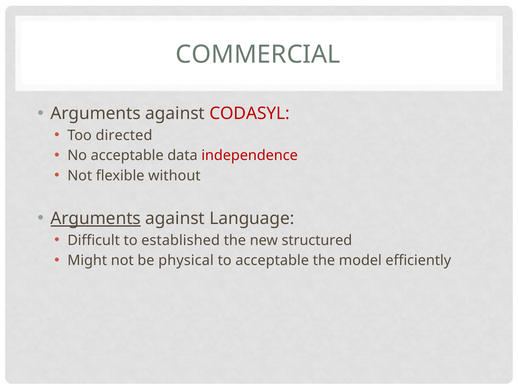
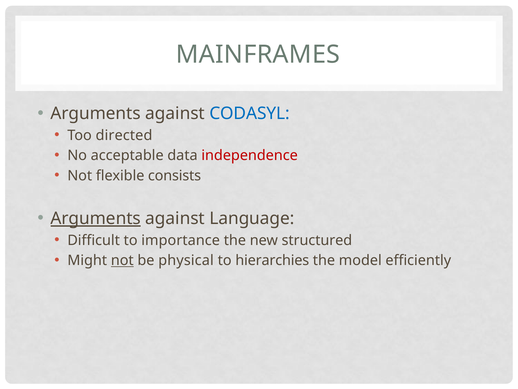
COMMERCIAL: COMMERCIAL -> MAINFRAMES
CODASYL colour: red -> blue
without: without -> consists
established: established -> importance
not at (122, 260) underline: none -> present
to acceptable: acceptable -> hierarchies
